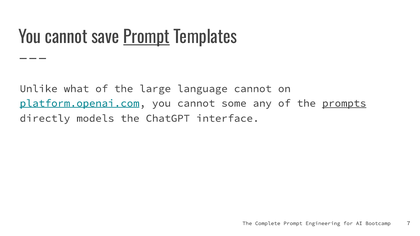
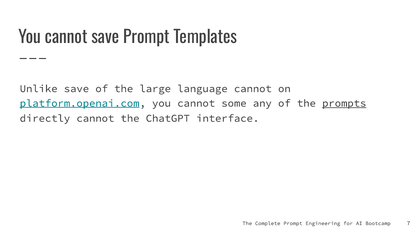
Prompt at (146, 37) underline: present -> none
Unlike what: what -> save
directly models: models -> cannot
